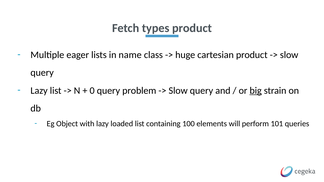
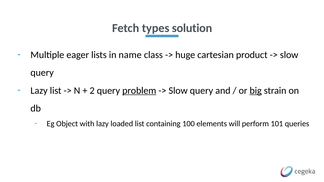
types product: product -> solution
0: 0 -> 2
problem underline: none -> present
